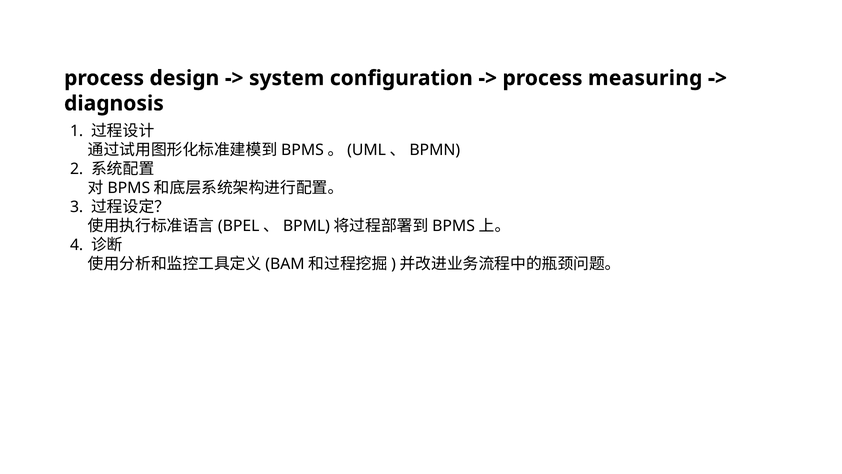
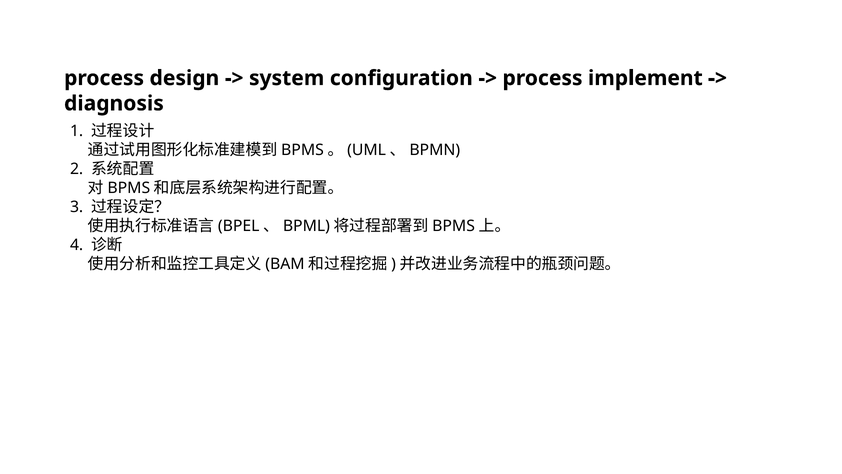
measuring: measuring -> implement
